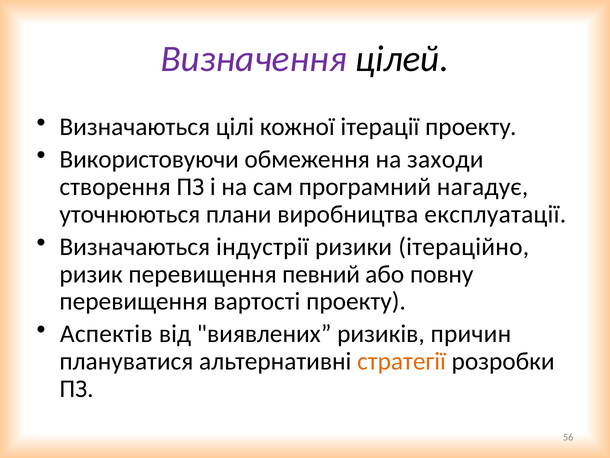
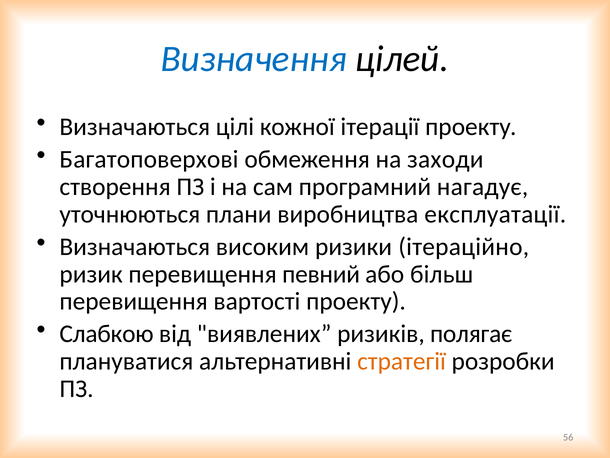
Визначення colour: purple -> blue
Використовуючи: Використовуючи -> Багатоповерхові
індустрії: індустрії -> високим
повну: повну -> більш
Аспектів: Аспектів -> Слабкою
причин: причин -> полягає
